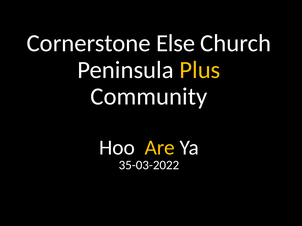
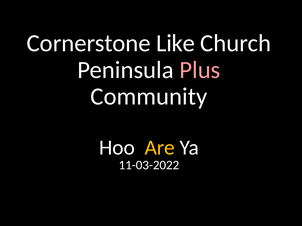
Else: Else -> Like
Plus colour: yellow -> pink
35-03-2022: 35-03-2022 -> 11-03-2022
